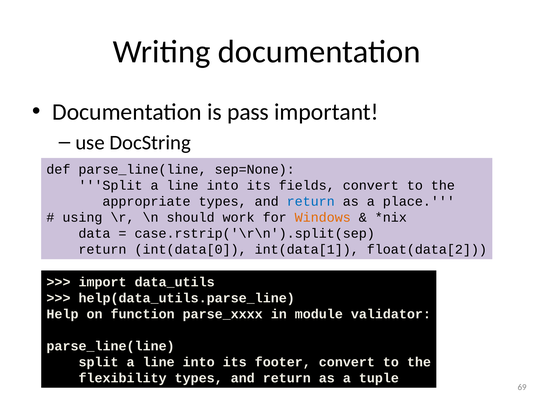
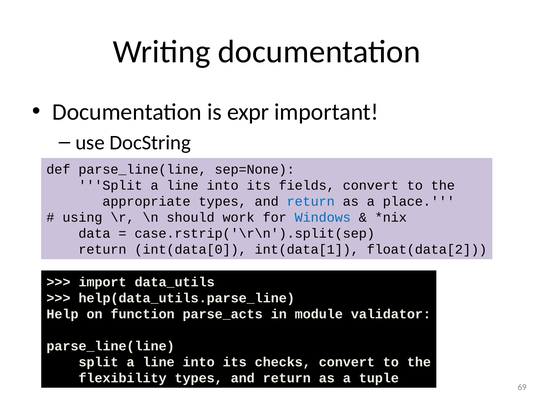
pass: pass -> expr
Windows colour: orange -> blue
parse_xxxx: parse_xxxx -> parse_acts
footer: footer -> checks
